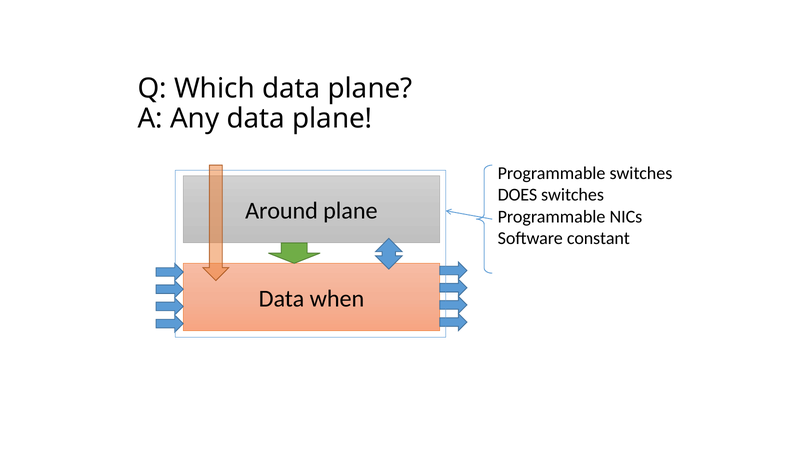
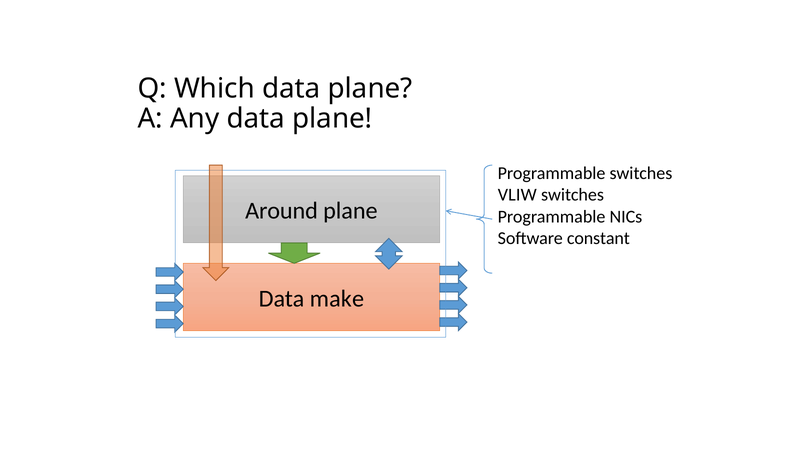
DOES: DOES -> VLIW
when: when -> make
